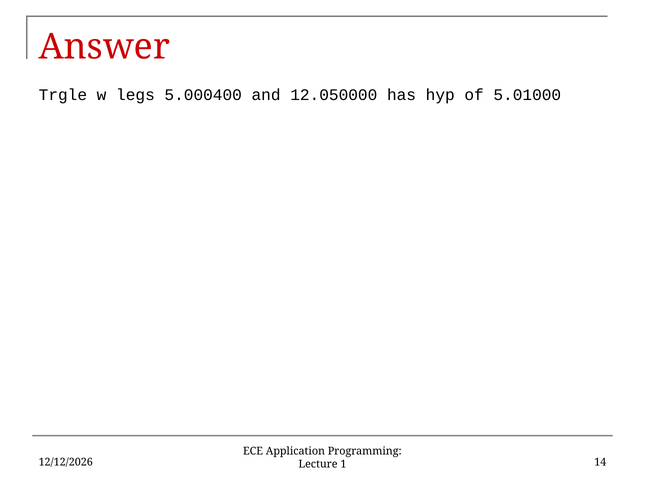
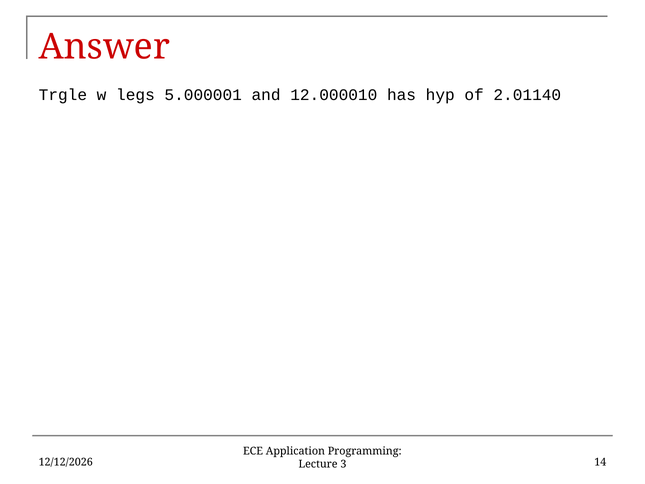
5.000400: 5.000400 -> 5.000001
12.050000: 12.050000 -> 12.000010
5.01000: 5.01000 -> 2.01140
1: 1 -> 3
